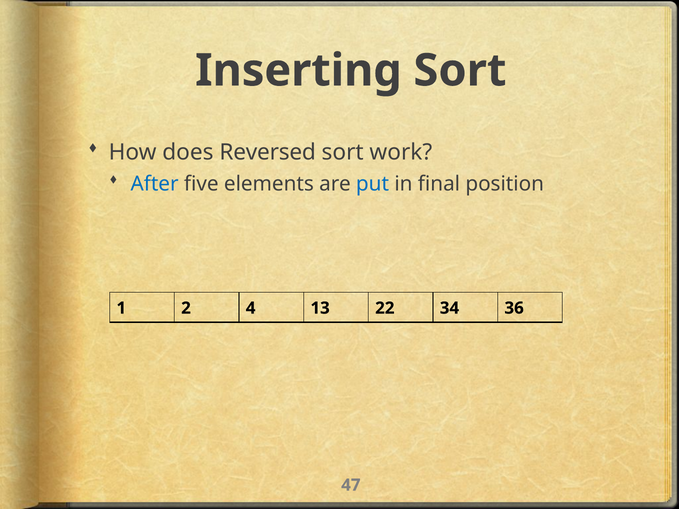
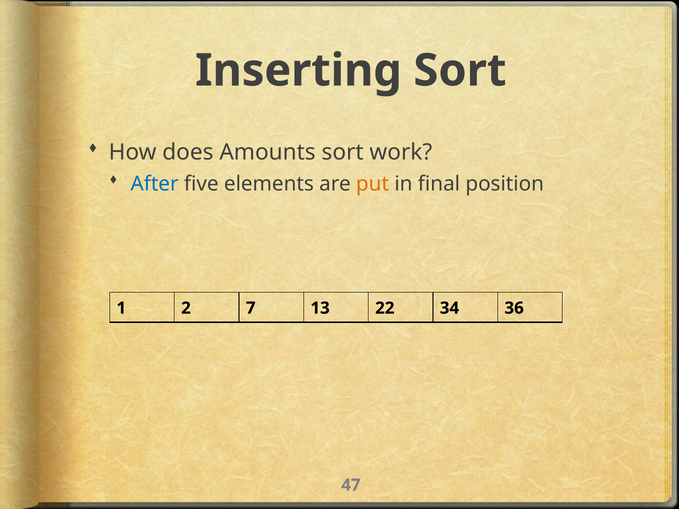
Reversed: Reversed -> Amounts
put colour: blue -> orange
4: 4 -> 7
